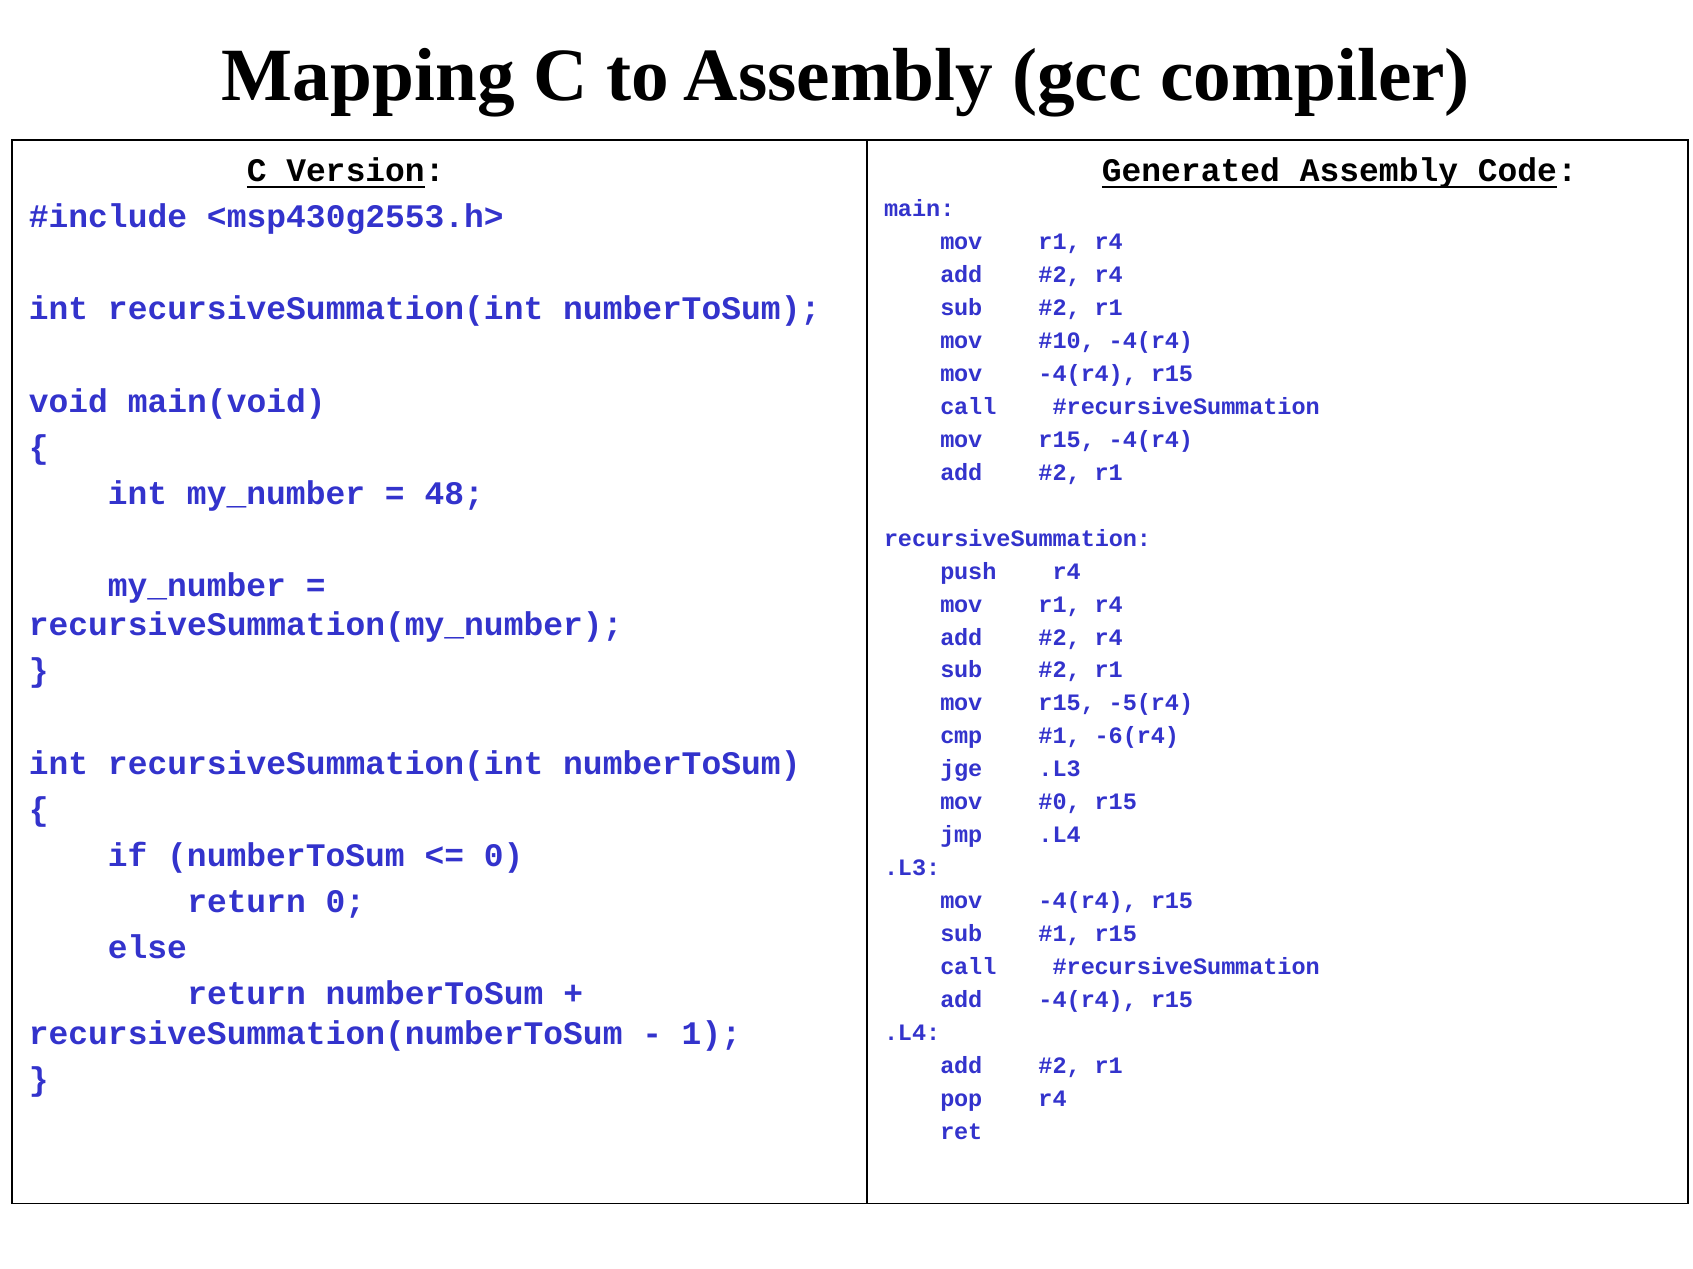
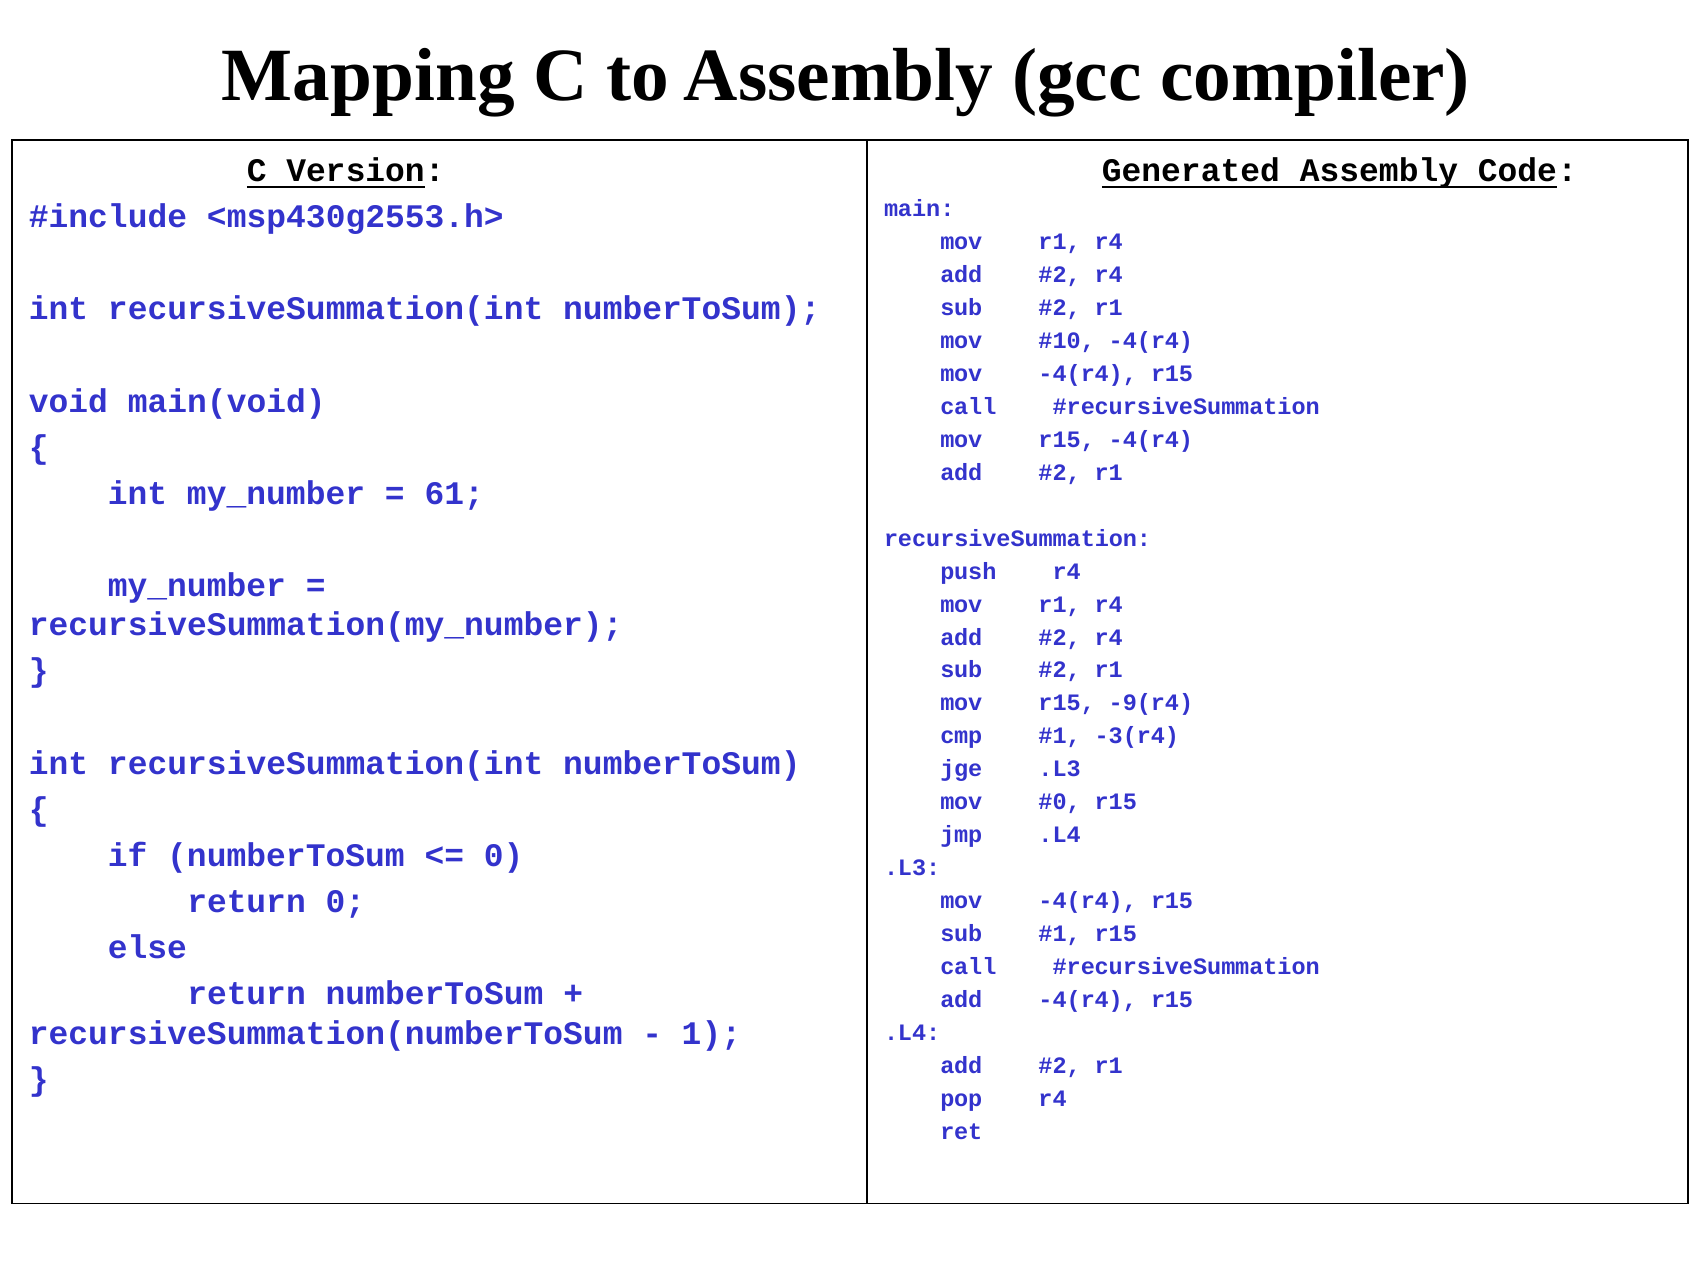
48: 48 -> 61
-5(r4: -5(r4 -> -9(r4
-6(r4: -6(r4 -> -3(r4
